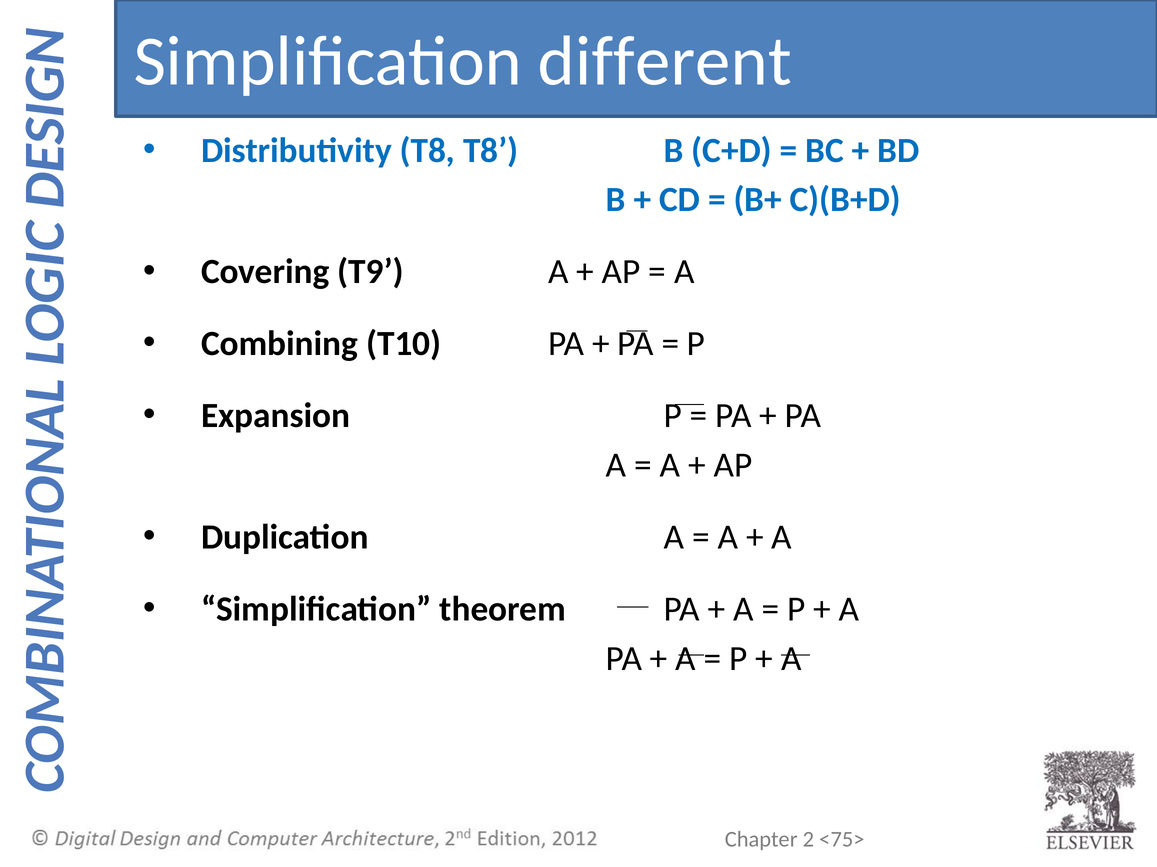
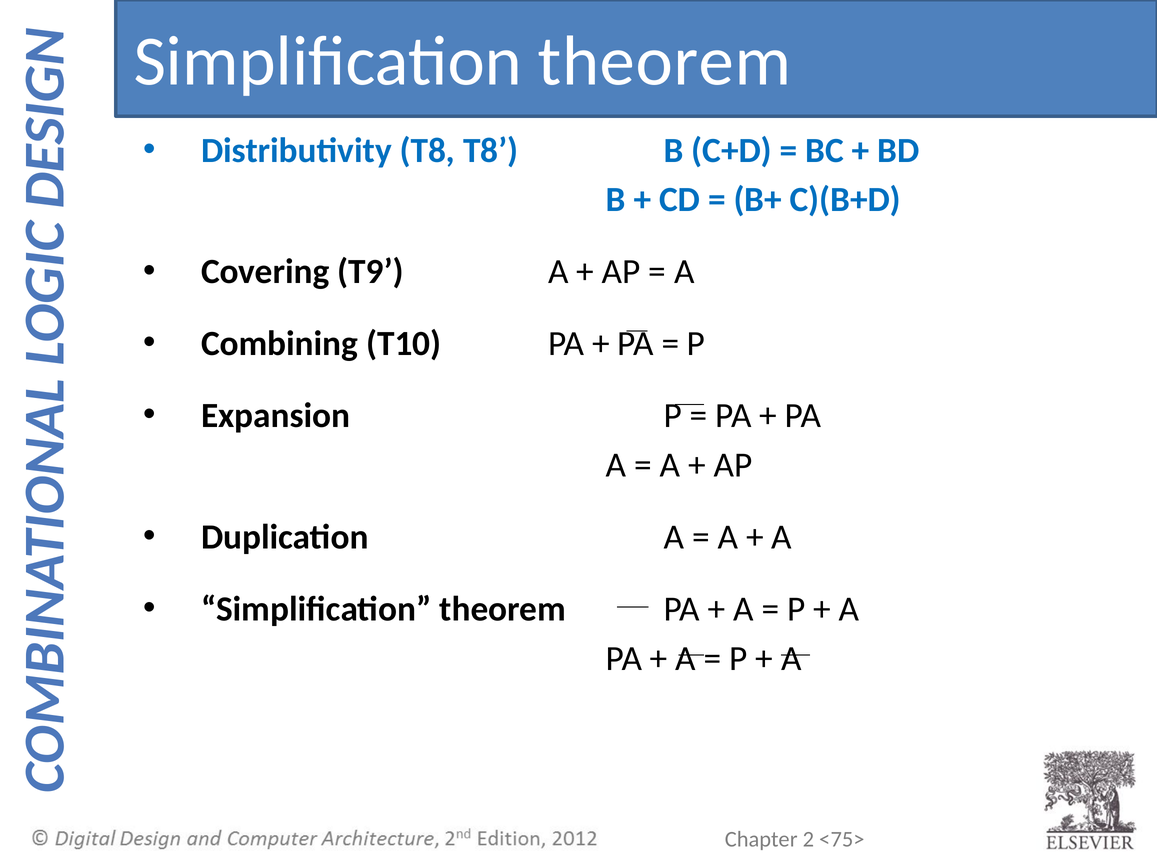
different at (665, 62): different -> theorem
